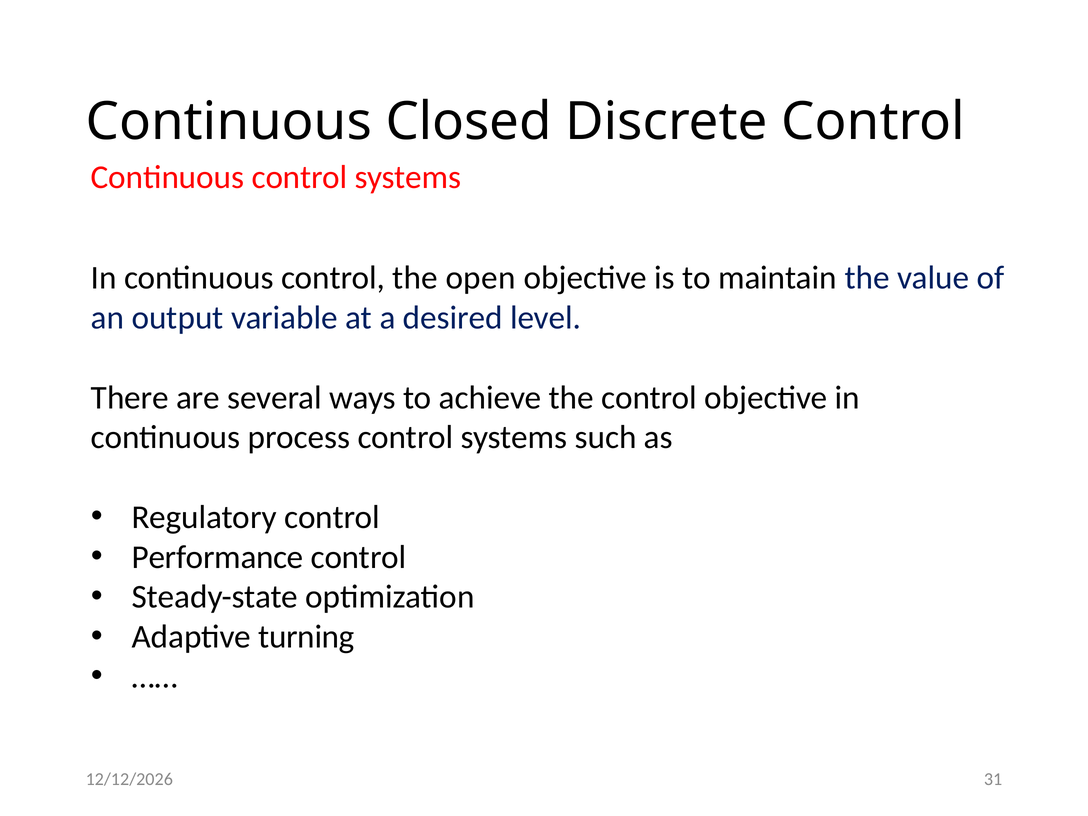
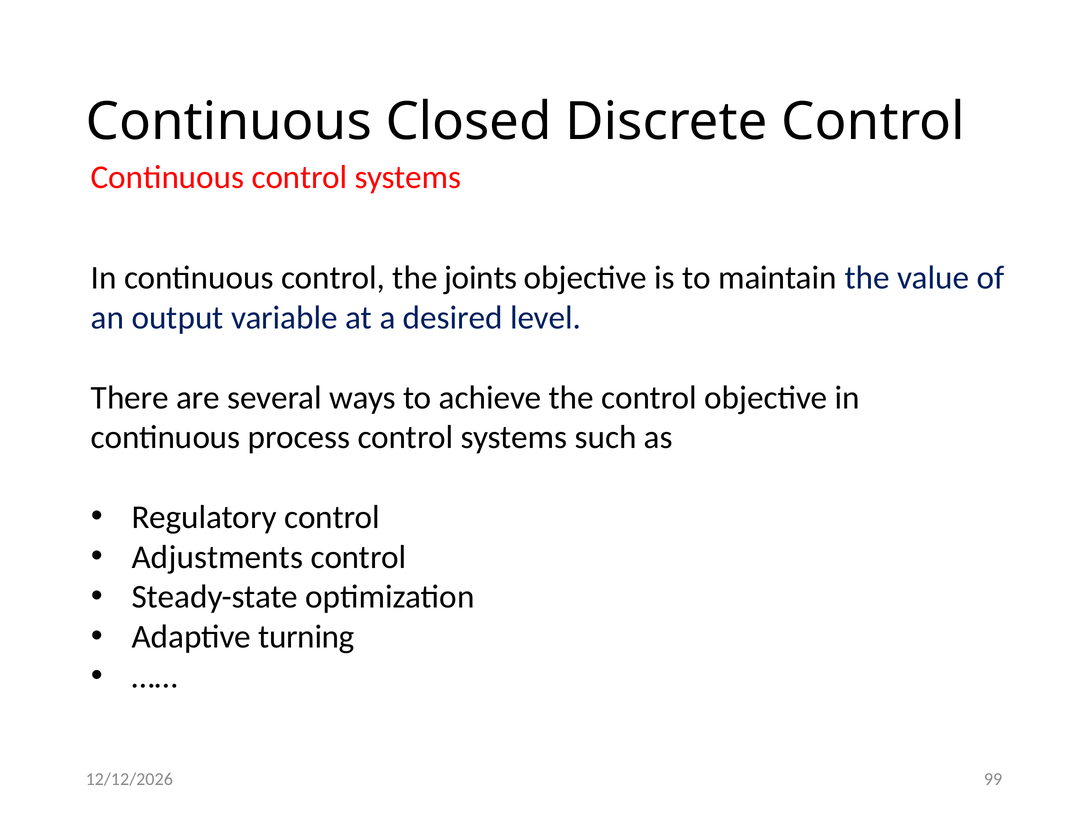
open: open -> joints
Performance: Performance -> Adjustments
31: 31 -> 99
